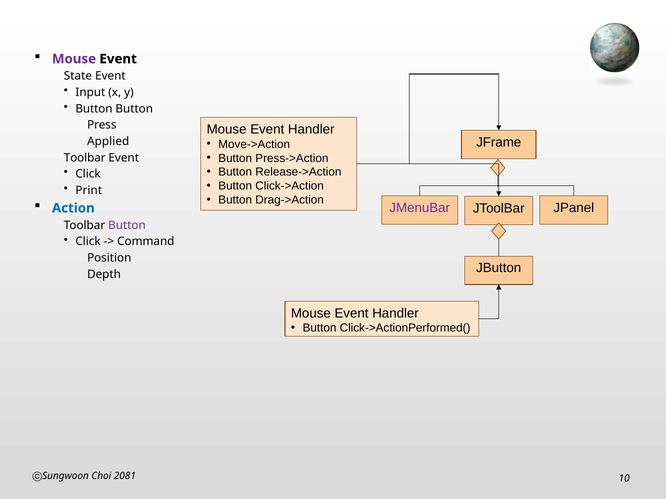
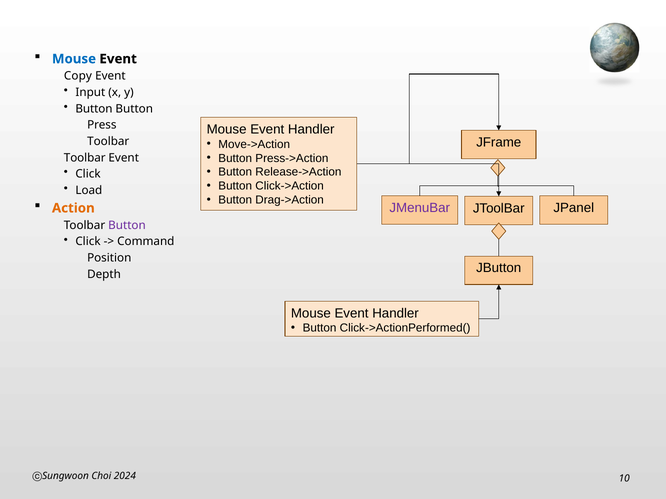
Mouse colour: purple -> blue
State: State -> Copy
Applied at (108, 142): Applied -> Toolbar
Print: Print -> Load
Action colour: blue -> orange
2081: 2081 -> 2024
